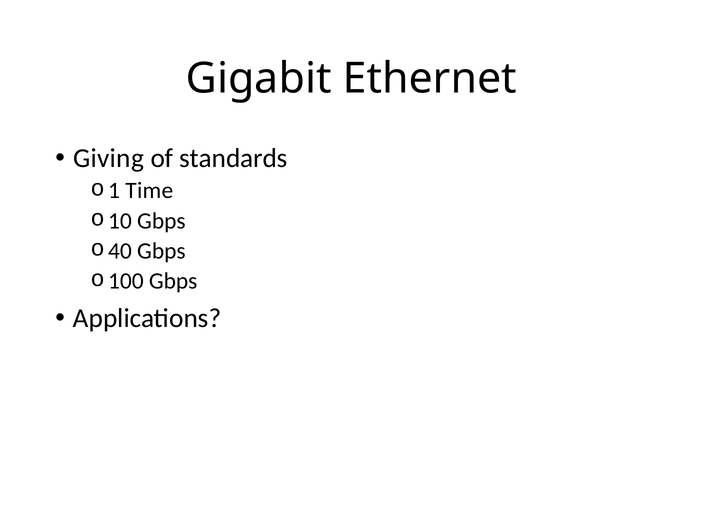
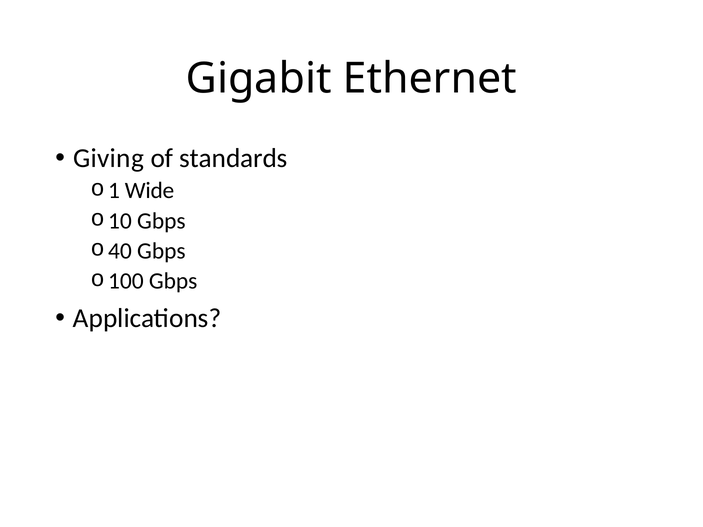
Time: Time -> Wide
